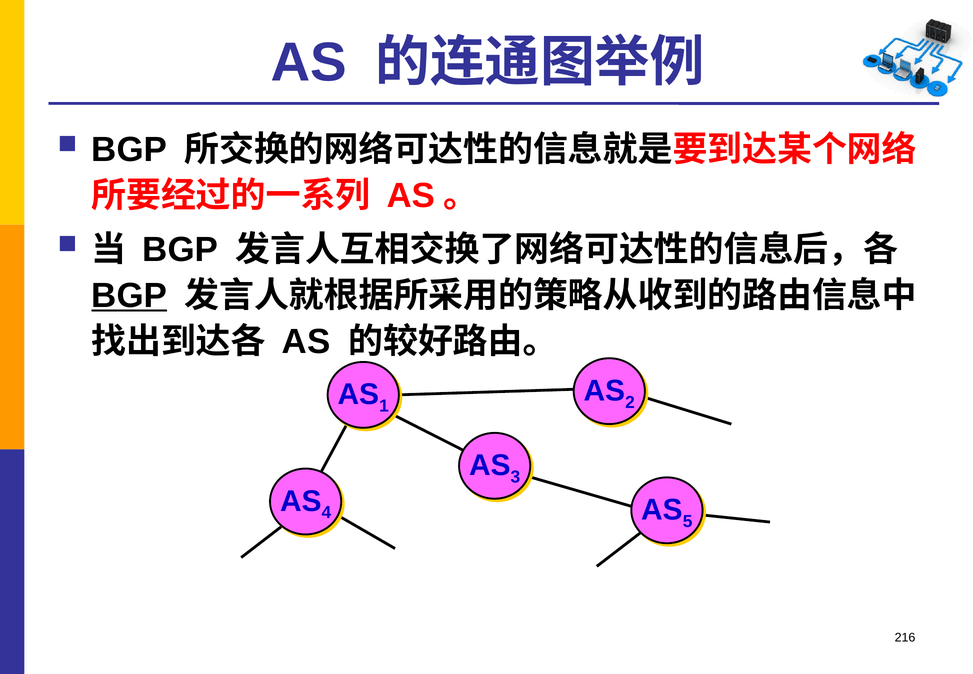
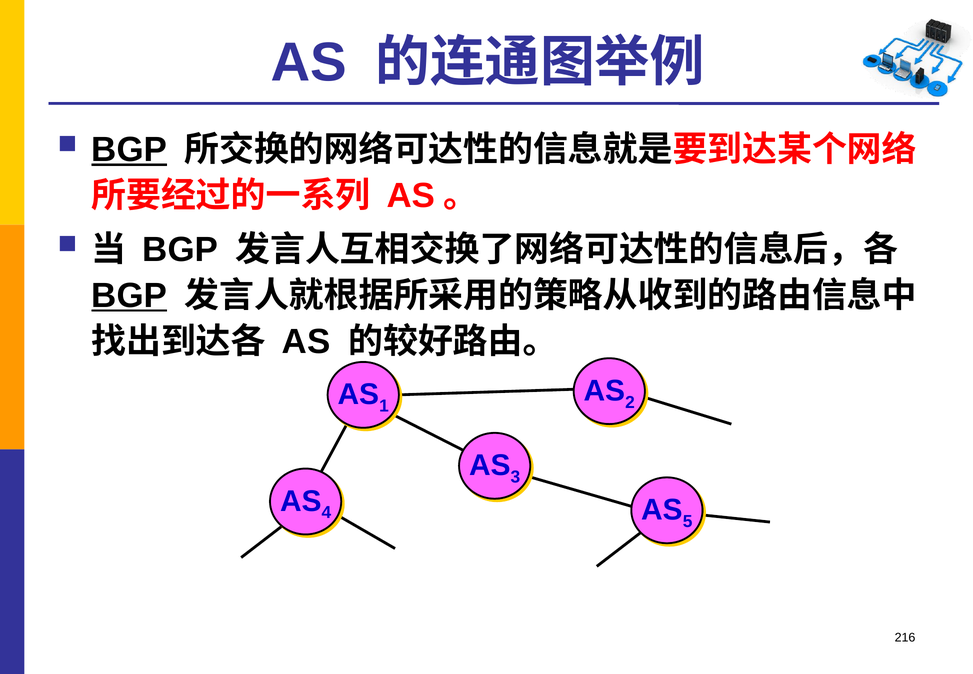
BGP at (129, 150) underline: none -> present
